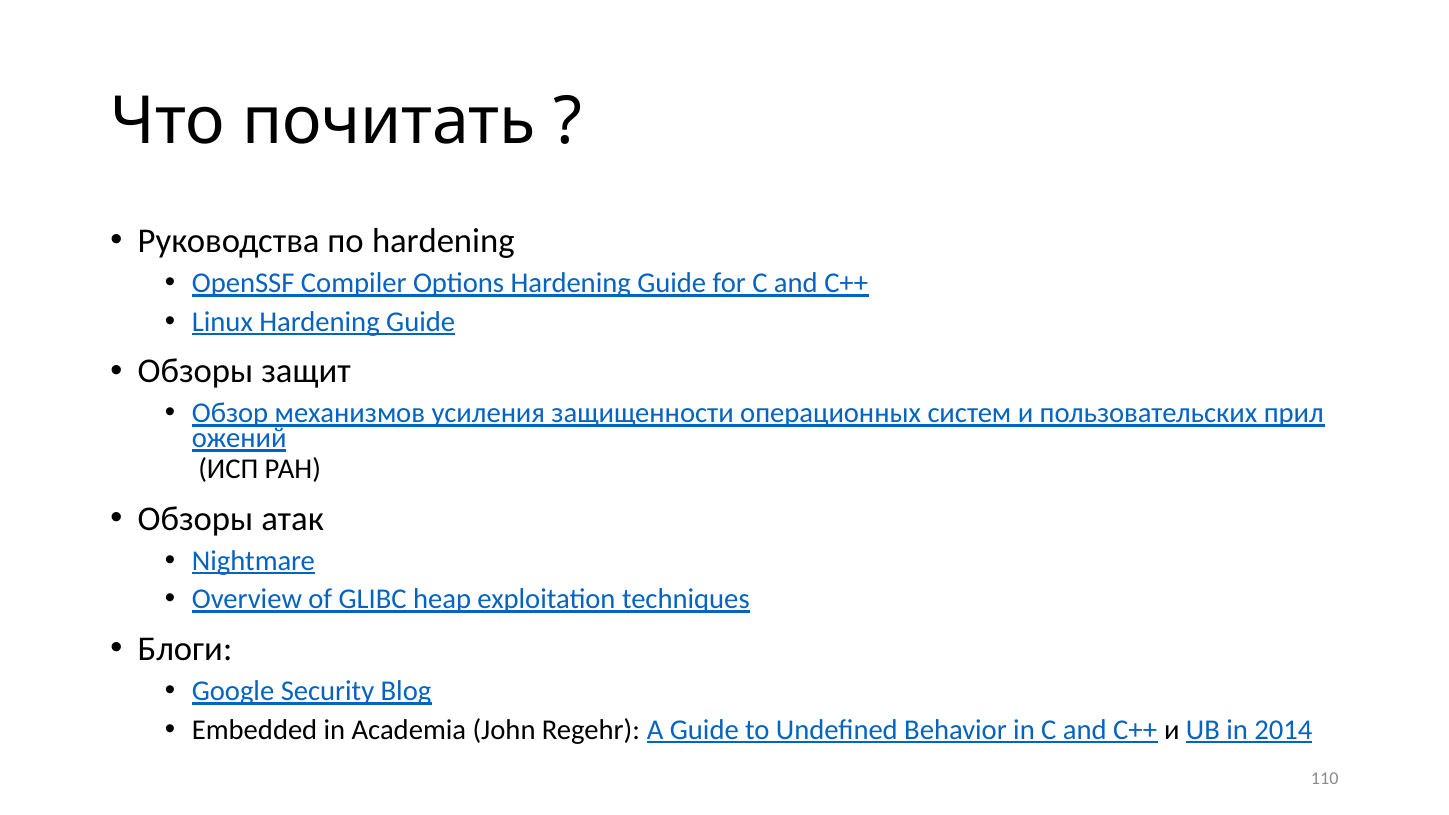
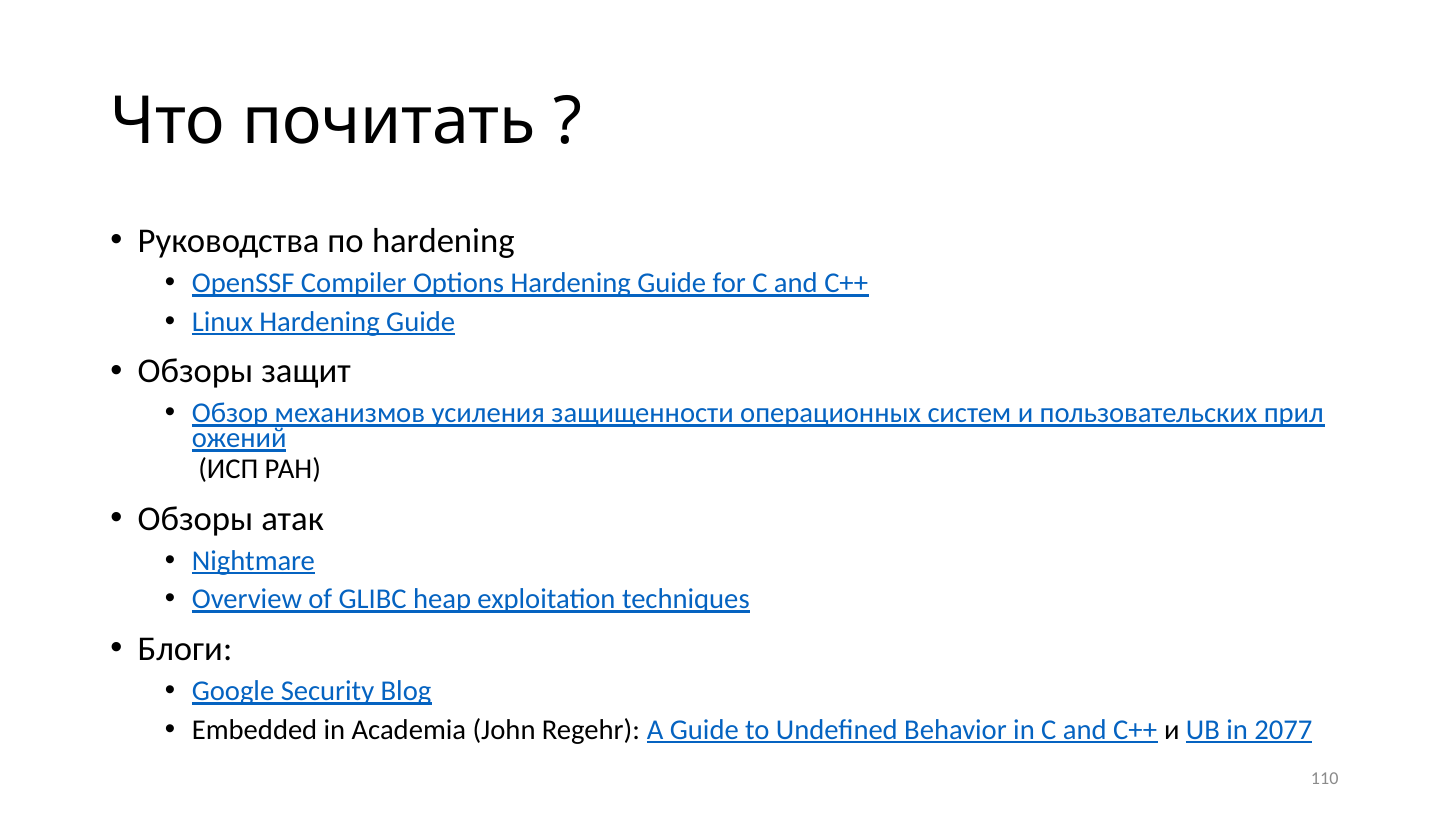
2014: 2014 -> 2077
